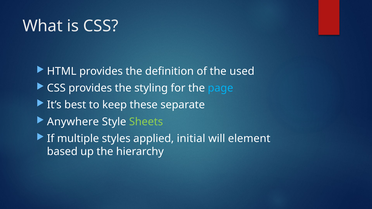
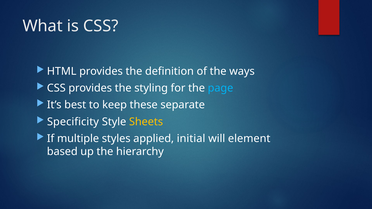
used: used -> ways
Anywhere: Anywhere -> Specificity
Sheets colour: light green -> yellow
